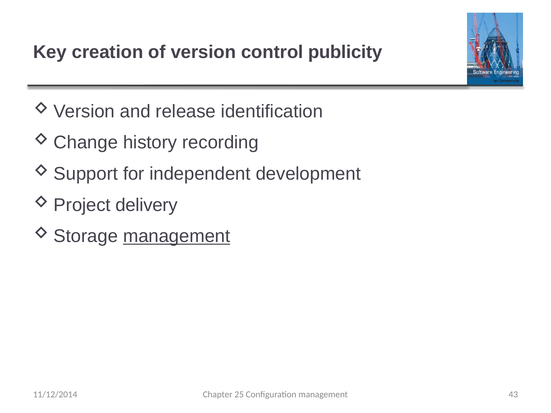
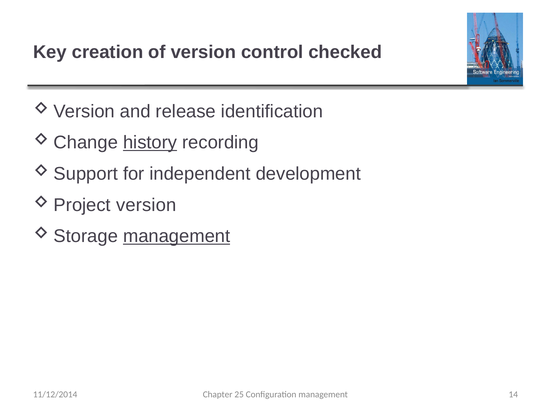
publicity: publicity -> checked
history underline: none -> present
delivery at (147, 205): delivery -> version
43: 43 -> 14
